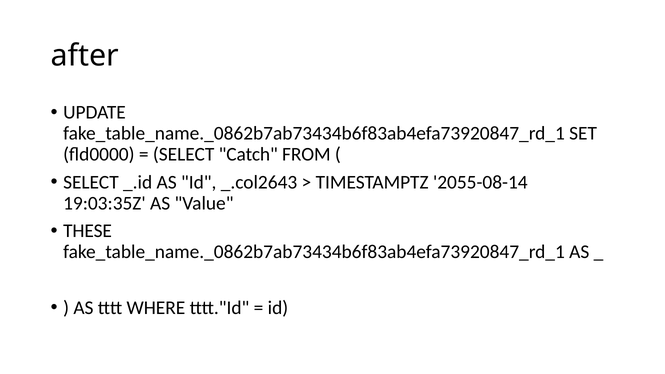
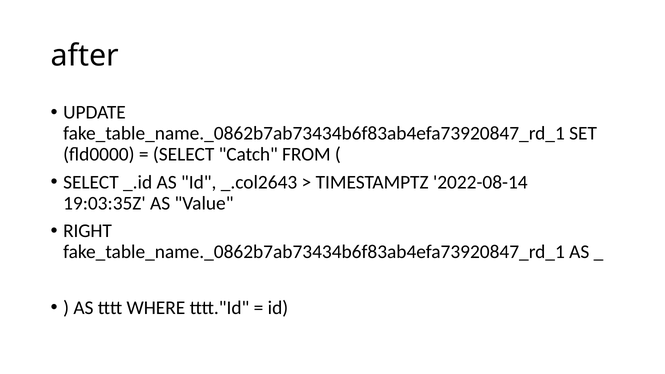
2055-08-14: 2055-08-14 -> 2022-08-14
THESE: THESE -> RIGHT
